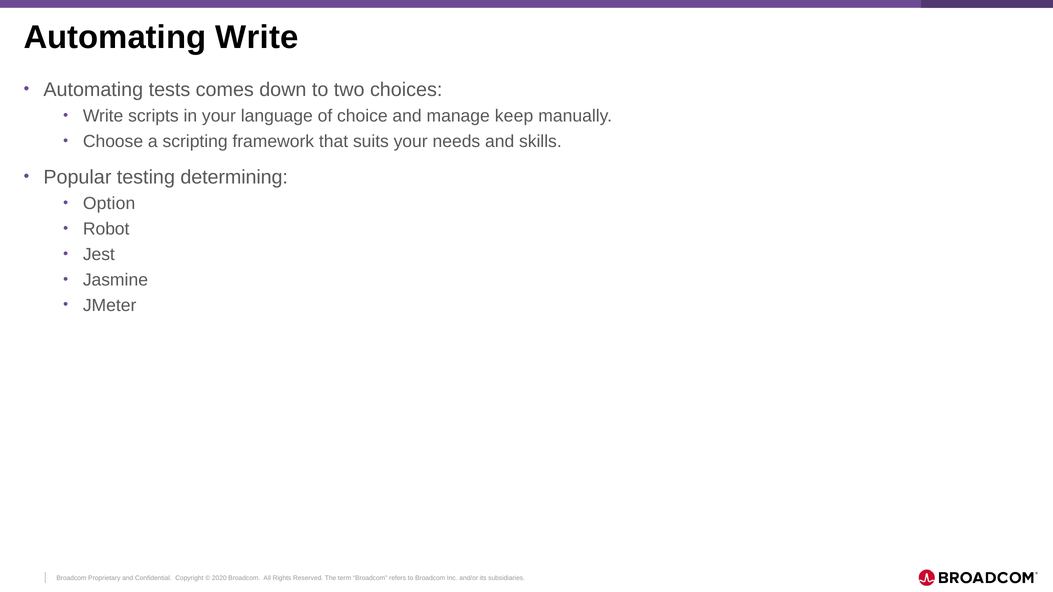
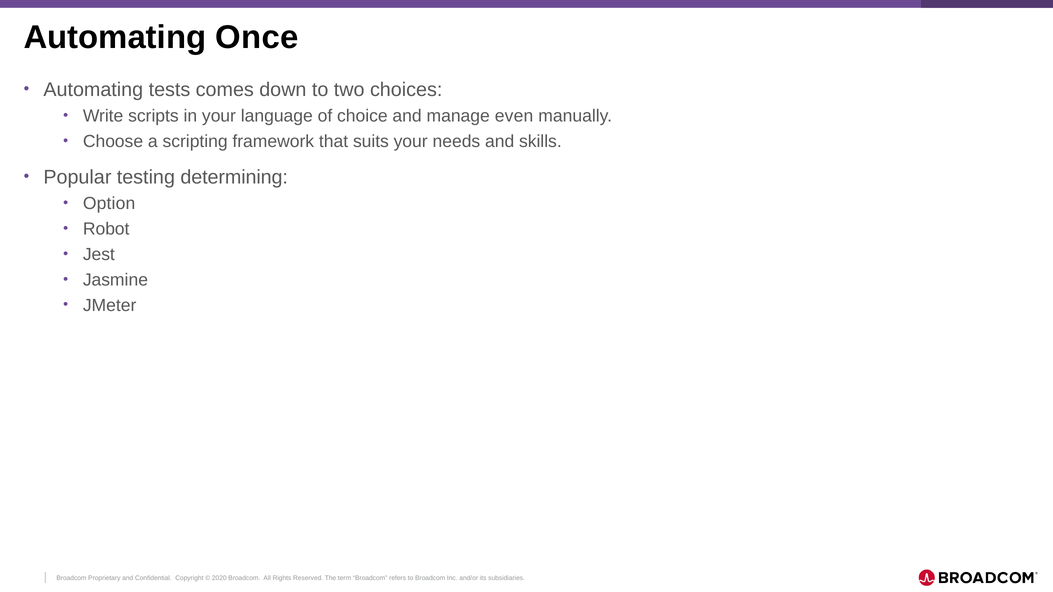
Automating Write: Write -> Once
keep: keep -> even
